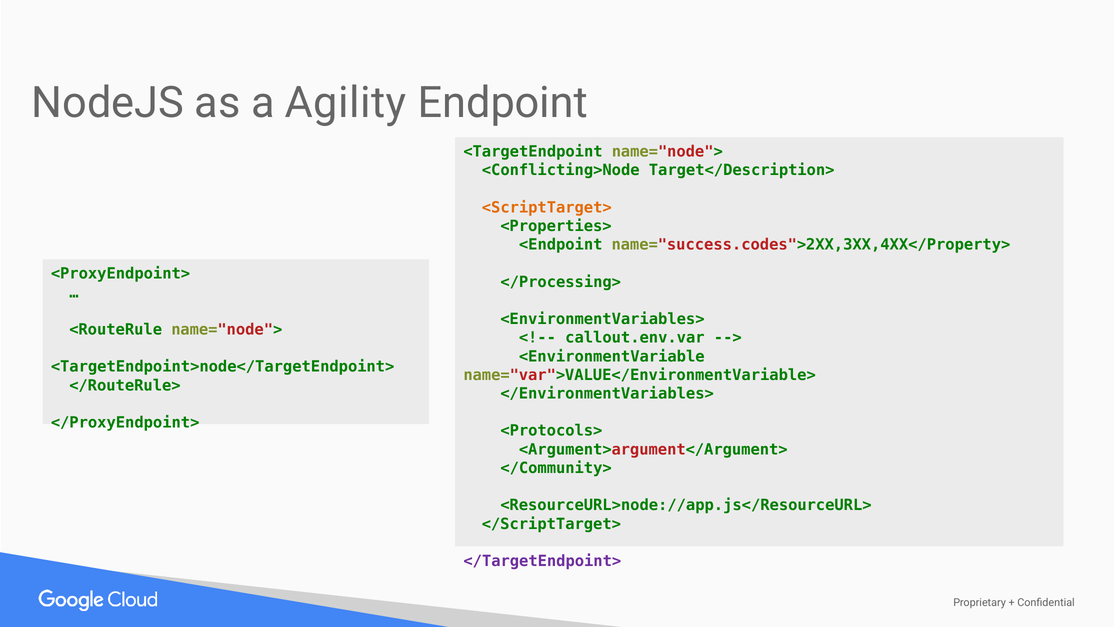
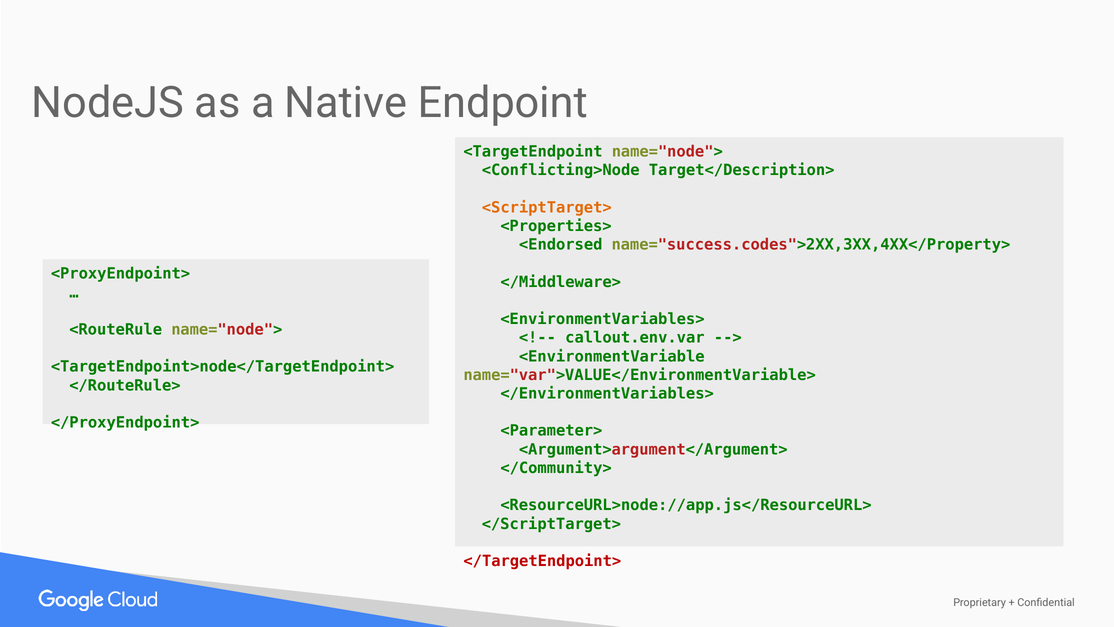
Agility: Agility -> Native
<Endpoint: <Endpoint -> <Endorsed
</Processing>: </Processing> -> </Middleware>
<Protocols>: <Protocols> -> <Parameter>
</TargetEndpoint> colour: purple -> red
